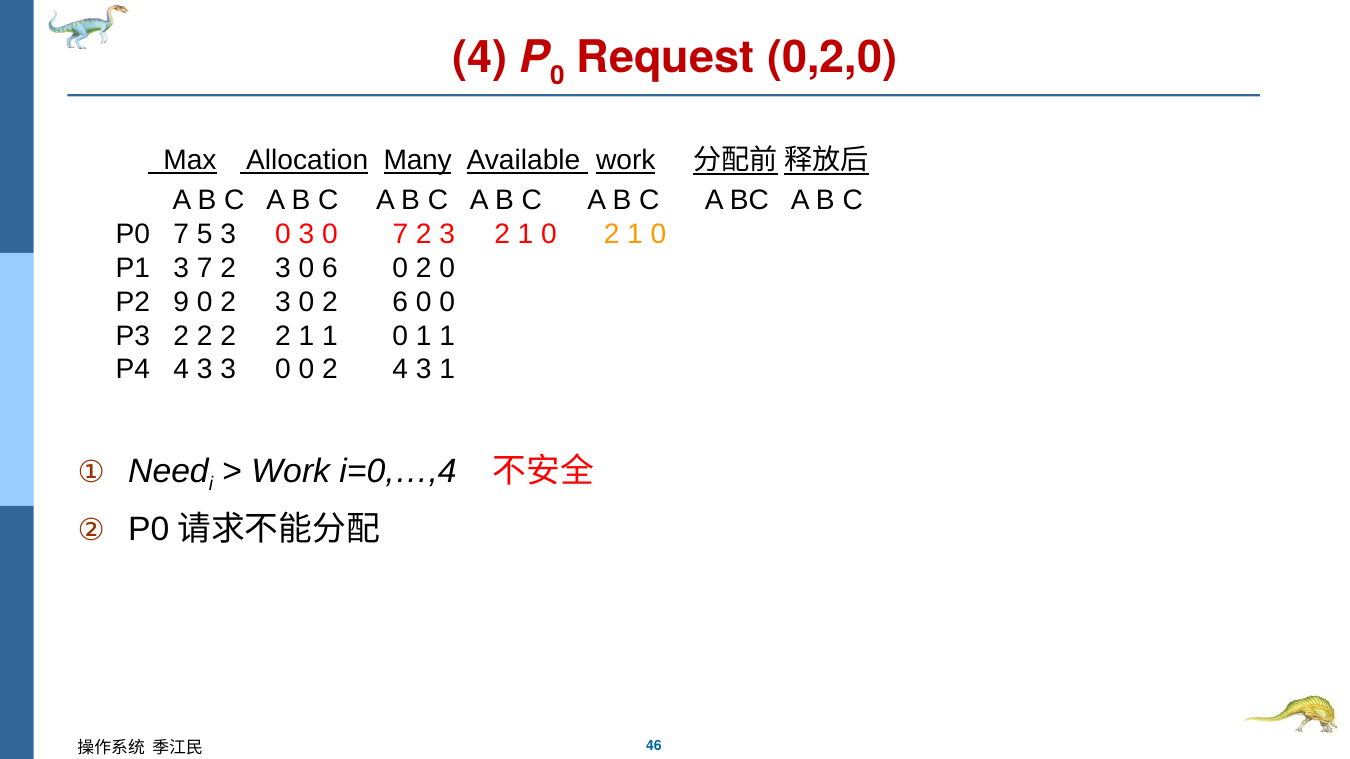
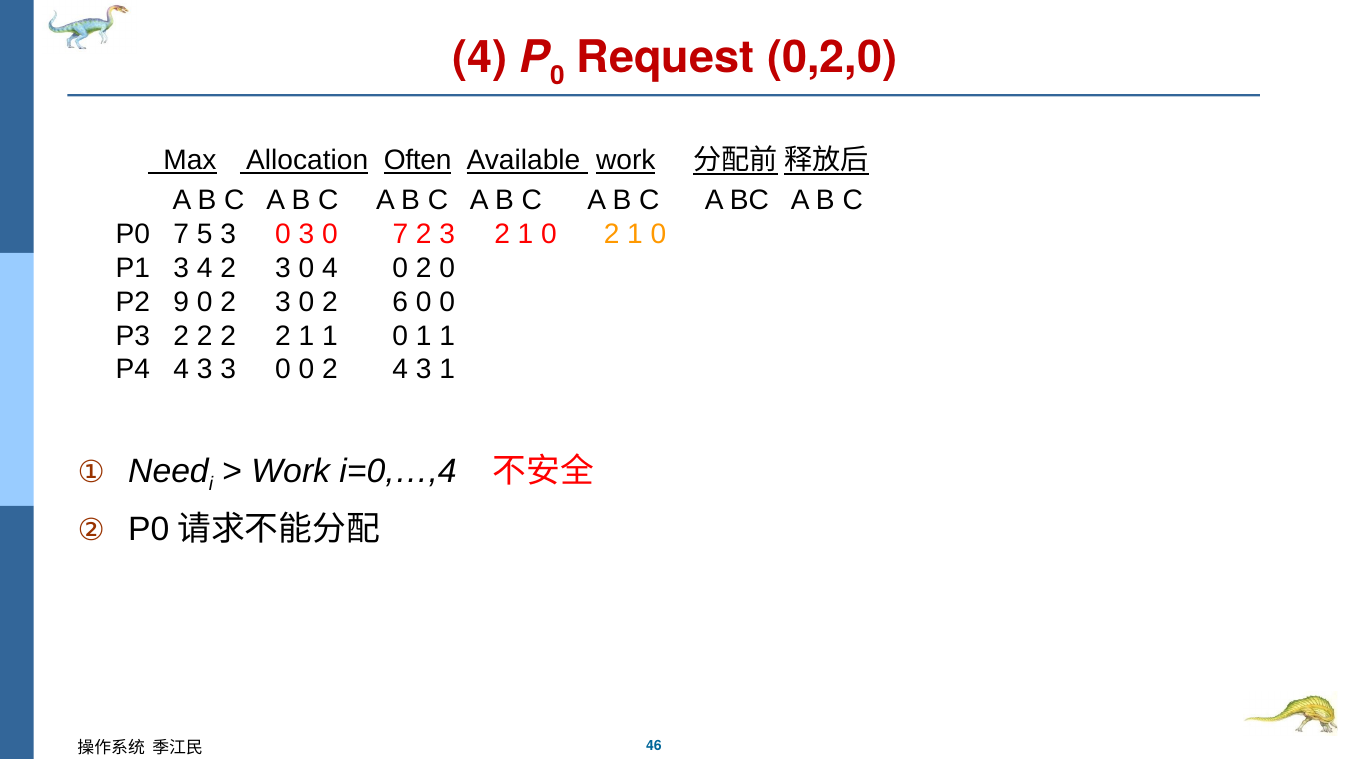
Many: Many -> Often
3 7: 7 -> 4
0 6: 6 -> 4
